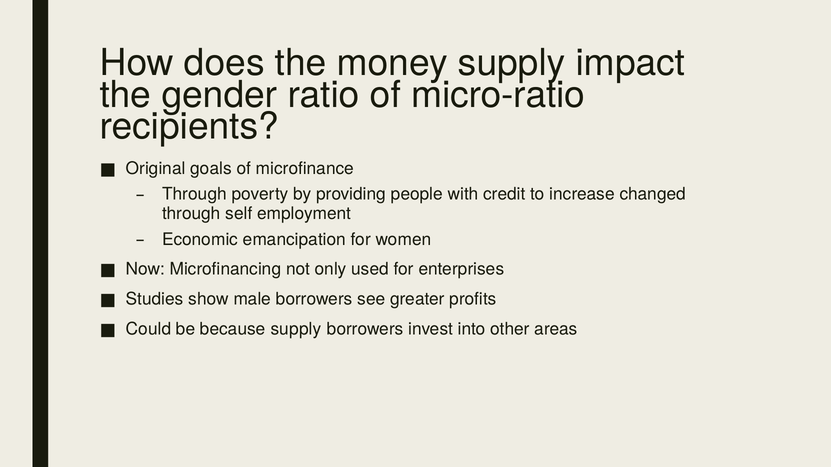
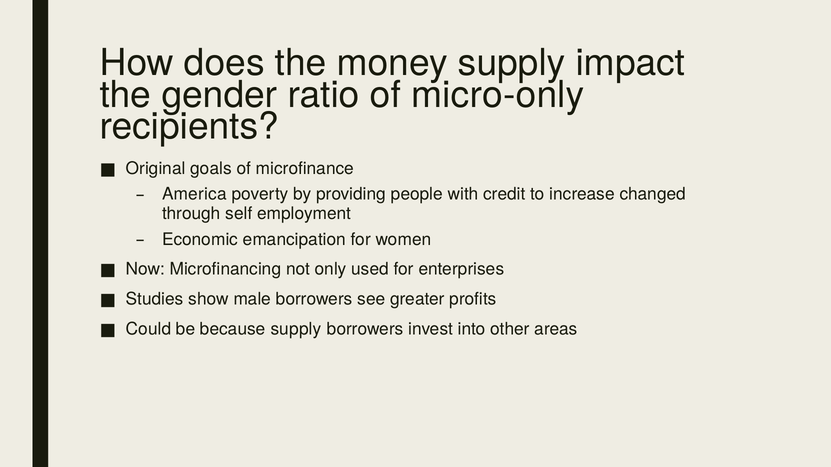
micro-ratio: micro-ratio -> micro-only
Through at (195, 194): Through -> America
